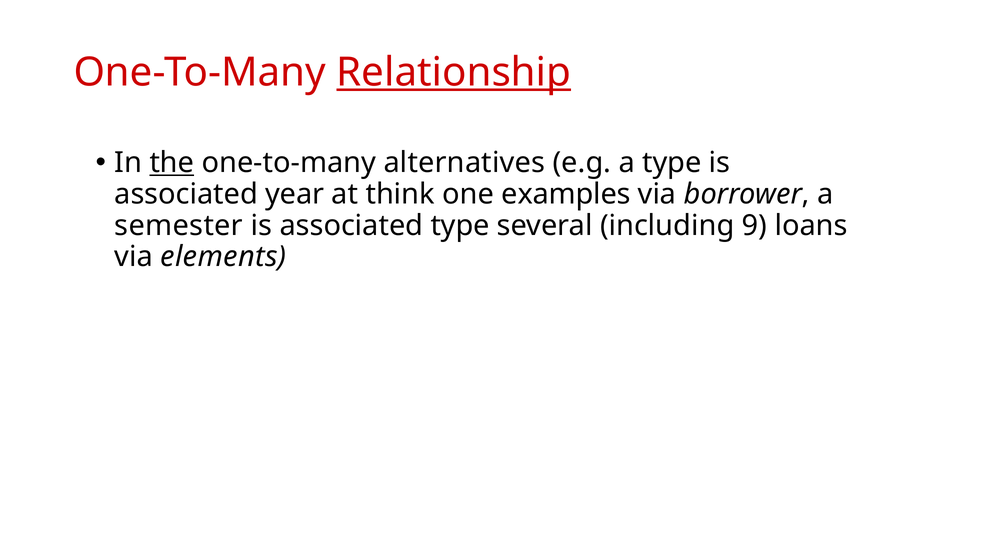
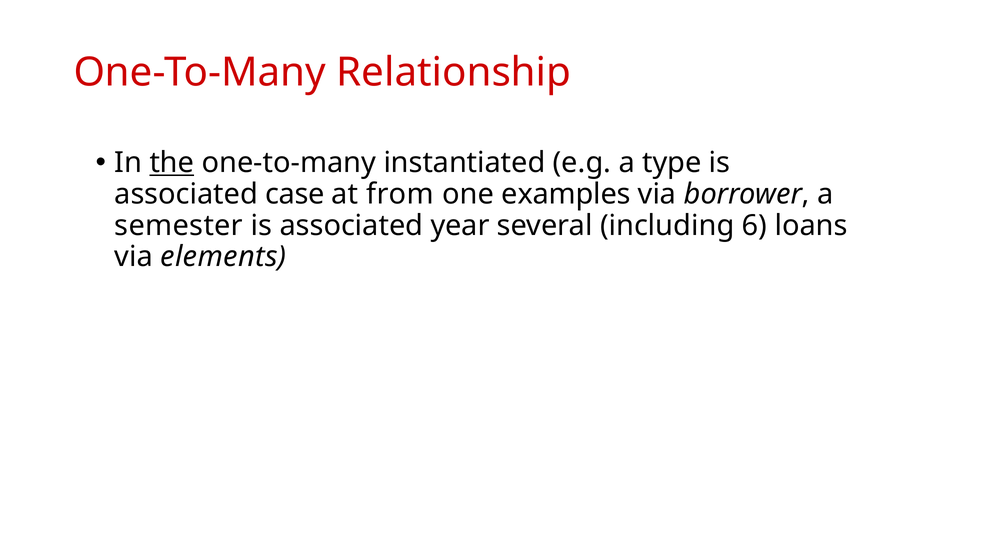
Relationship underline: present -> none
alternatives: alternatives -> instantiated
year: year -> case
think: think -> from
associated type: type -> year
9: 9 -> 6
